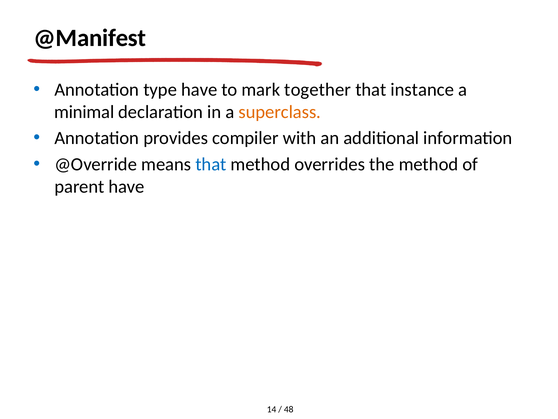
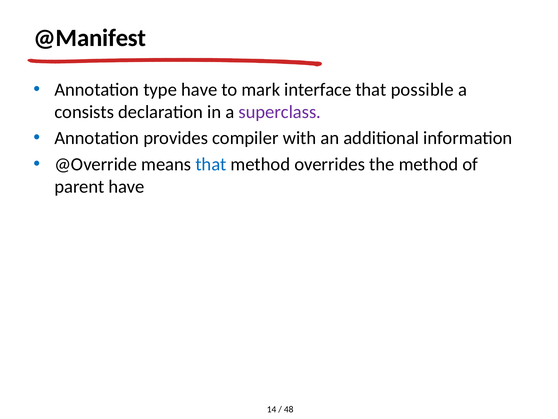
together: together -> interface
instance: instance -> possible
minimal: minimal -> consists
superclass colour: orange -> purple
